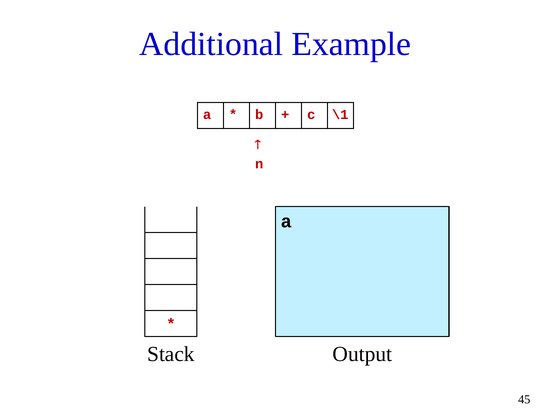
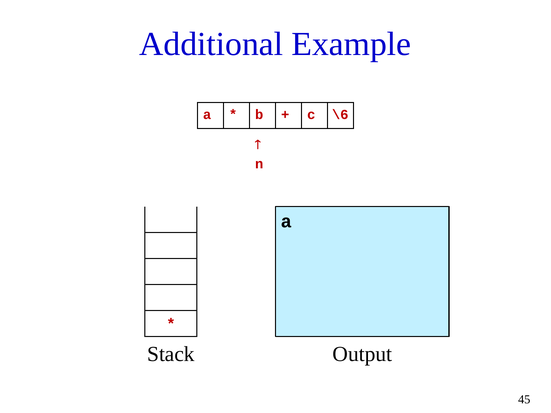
\1: \1 -> \6
